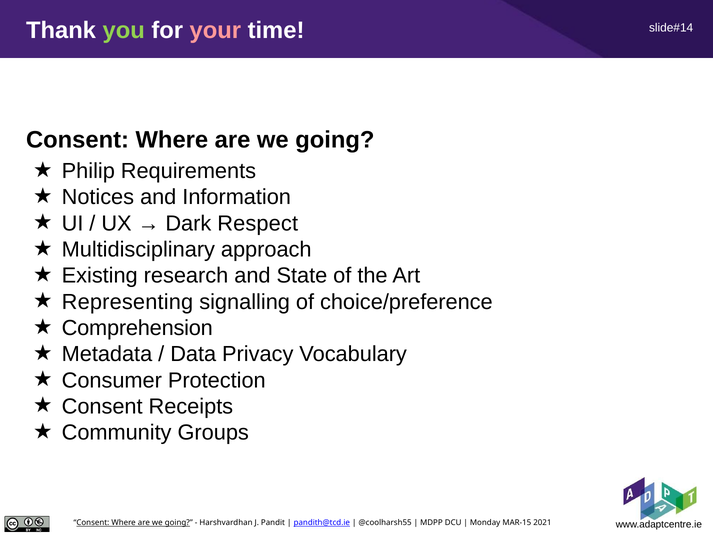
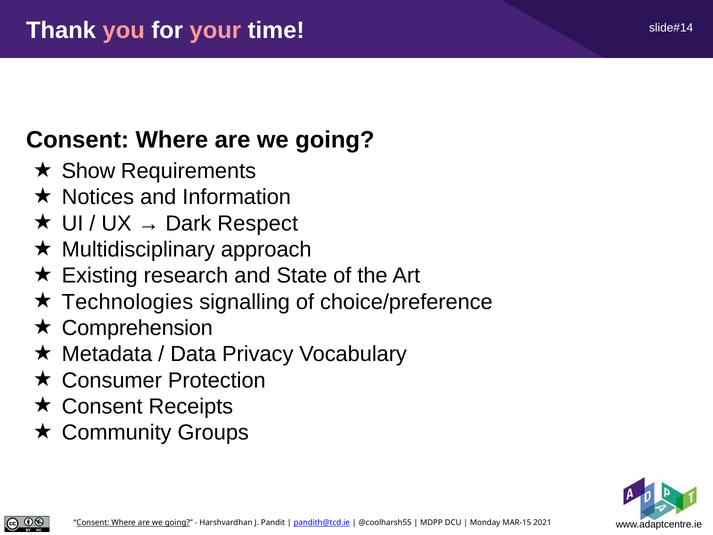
you colour: light green -> pink
Philip: Philip -> Show
Representing: Representing -> Technologies
